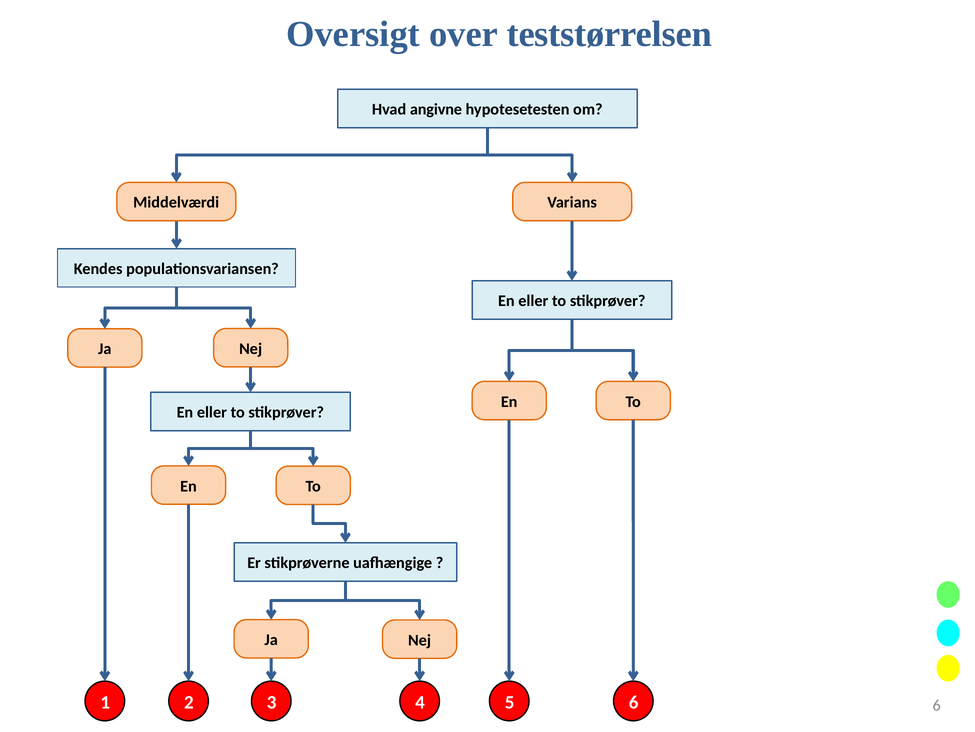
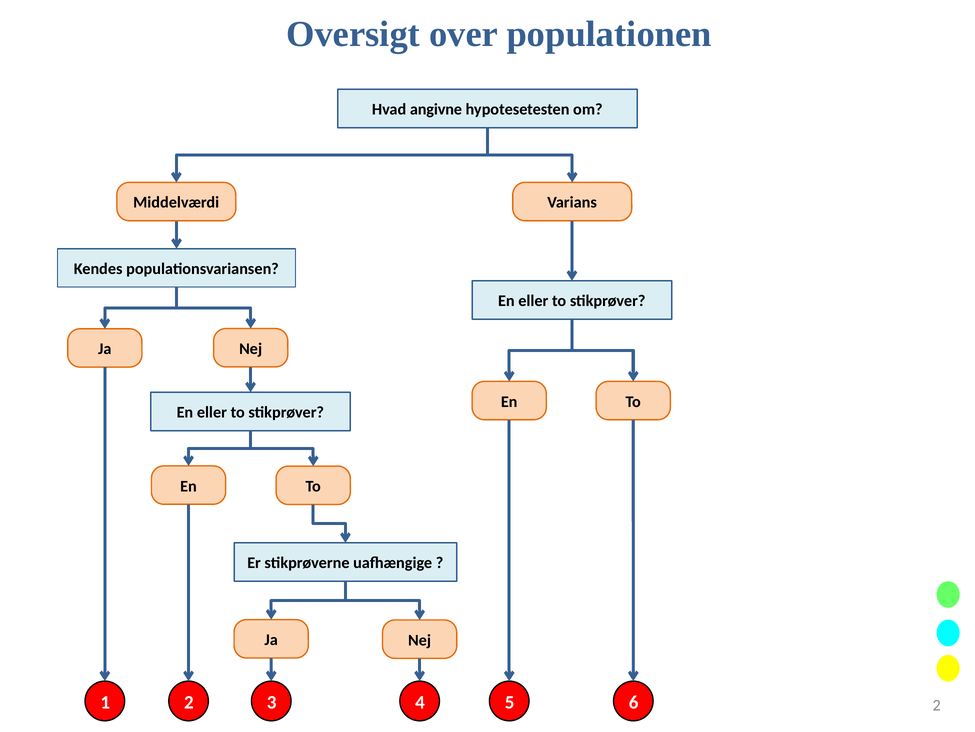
teststørrelsen: teststørrelsen -> populationen
6 6: 6 -> 2
